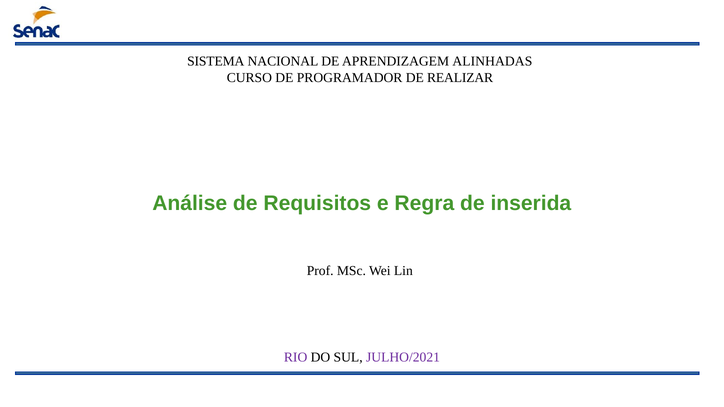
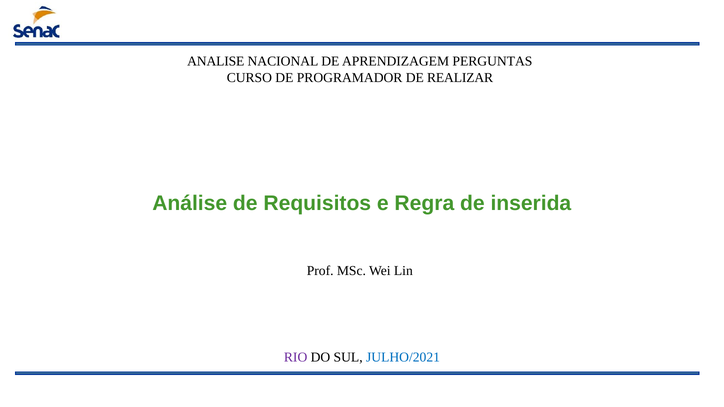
SISTEMA: SISTEMA -> ANALISE
ALINHADAS: ALINHADAS -> PERGUNTAS
JULHO/2021 colour: purple -> blue
